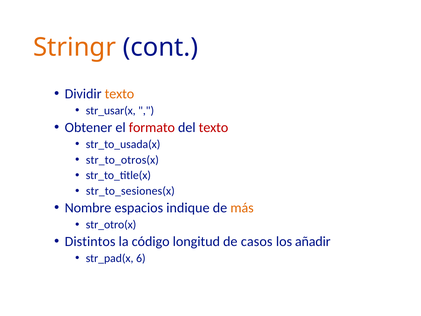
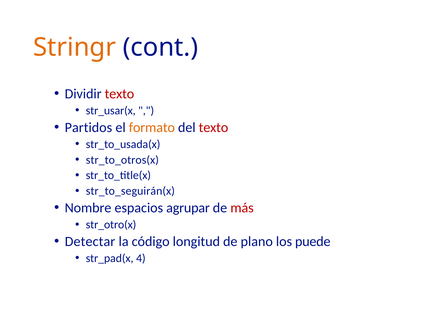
texto at (119, 94) colour: orange -> red
Obtener: Obtener -> Partidos
formato colour: red -> orange
str_to_sesiones(x: str_to_sesiones(x -> str_to_seguirán(x
indique: indique -> agrupar
más colour: orange -> red
Distintos: Distintos -> Detectar
casos: casos -> plano
añadir: añadir -> puede
6: 6 -> 4
